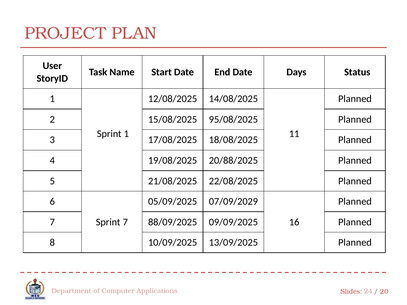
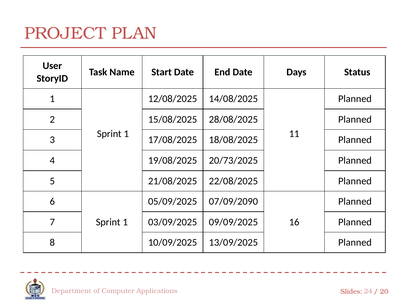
95/08/2025: 95/08/2025 -> 28/08/2025
20/88/2025: 20/88/2025 -> 20/73/2025
07/09/2029: 07/09/2029 -> 07/09/2090
7 at (125, 222): 7 -> 1
88/09/2025: 88/09/2025 -> 03/09/2025
